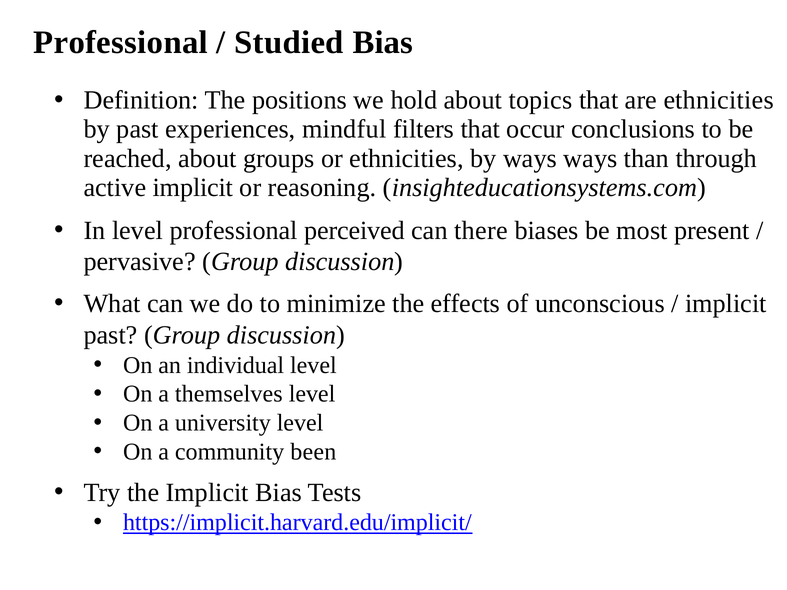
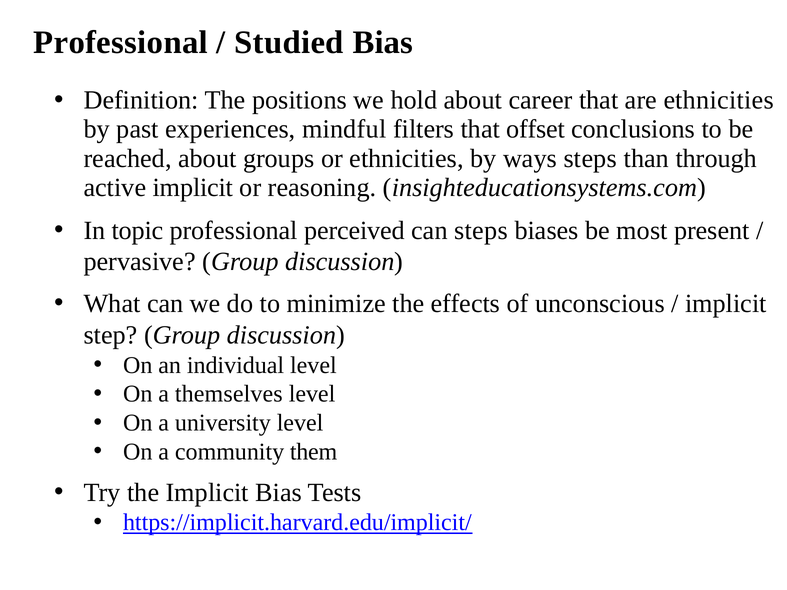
topics: topics -> career
occur: occur -> offset
ways ways: ways -> steps
In level: level -> topic
can there: there -> steps
past at (111, 335): past -> step
been: been -> them
